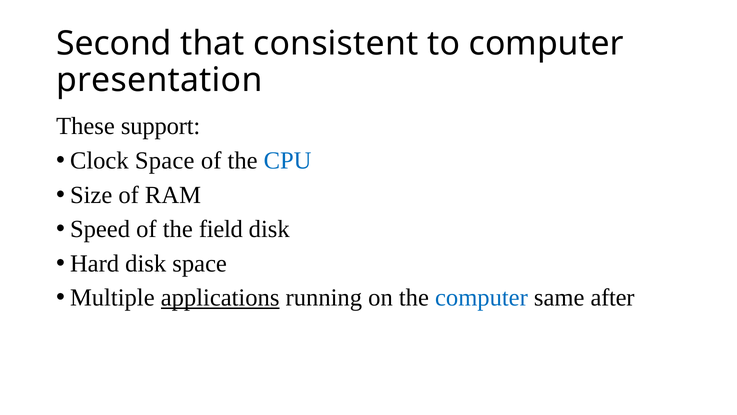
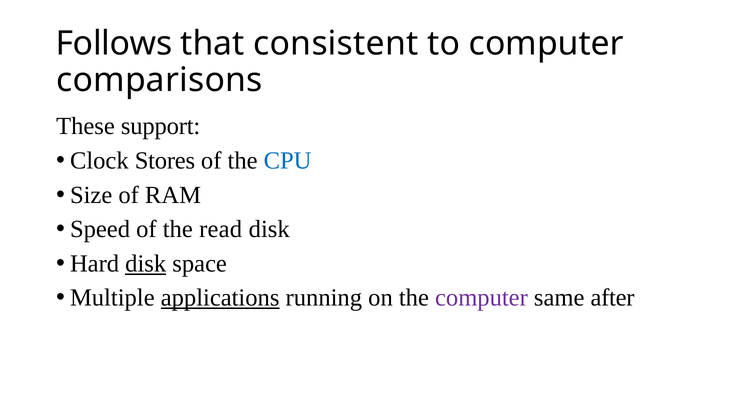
Second: Second -> Follows
presentation: presentation -> comparisons
Clock Space: Space -> Stores
field: field -> read
disk at (146, 263) underline: none -> present
computer at (481, 297) colour: blue -> purple
